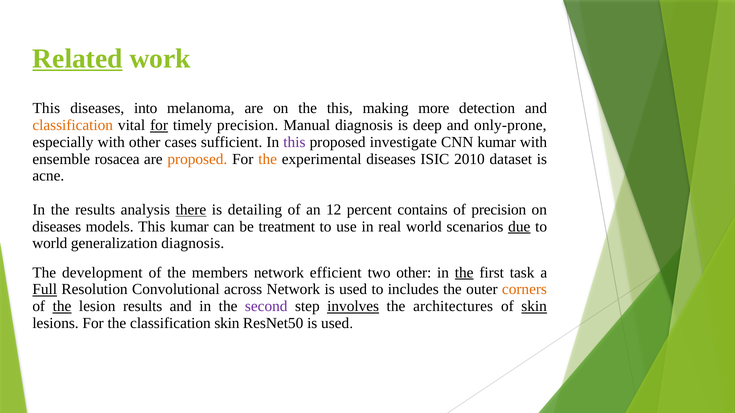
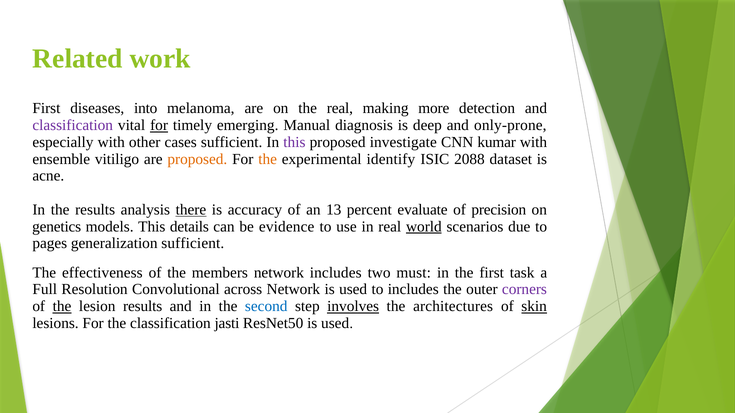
Related underline: present -> none
This at (46, 109): This -> First
the this: this -> real
classification at (73, 125) colour: orange -> purple
timely precision: precision -> emerging
rosacea: rosacea -> vitiligo
experimental diseases: diseases -> identify
2010: 2010 -> 2088
detailing: detailing -> accuracy
12: 12 -> 13
contains: contains -> evaluate
diseases at (57, 227): diseases -> genetics
This kumar: kumar -> details
treatment: treatment -> evidence
world at (424, 227) underline: none -> present
due underline: present -> none
world at (50, 244): world -> pages
generalization diagnosis: diagnosis -> sufficient
development: development -> effectiveness
network efficient: efficient -> includes
two other: other -> must
the at (464, 273) underline: present -> none
Full underline: present -> none
corners colour: orange -> purple
second colour: purple -> blue
classification skin: skin -> jasti
